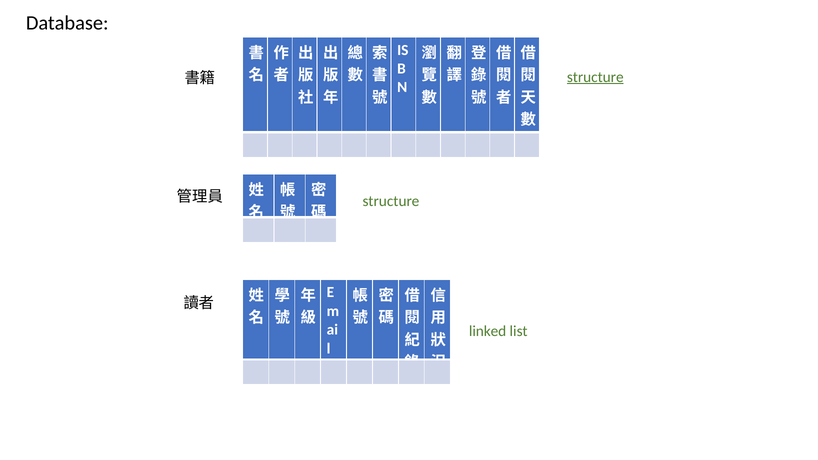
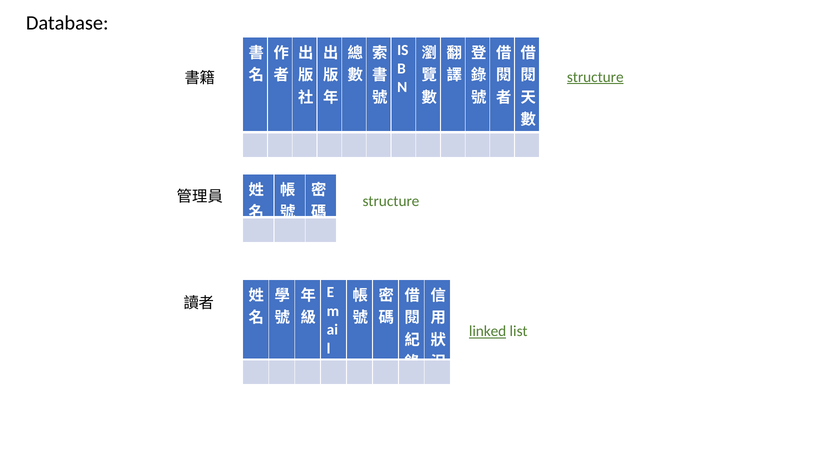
linked underline: none -> present
